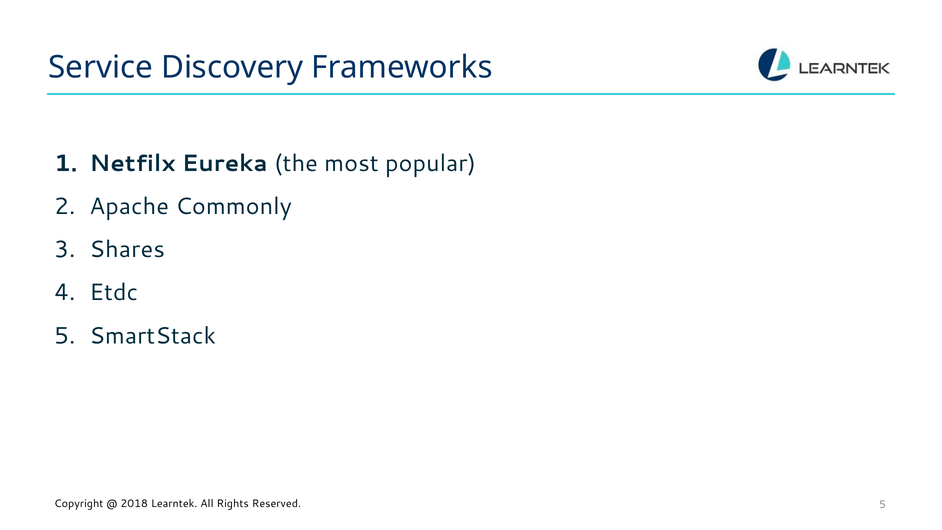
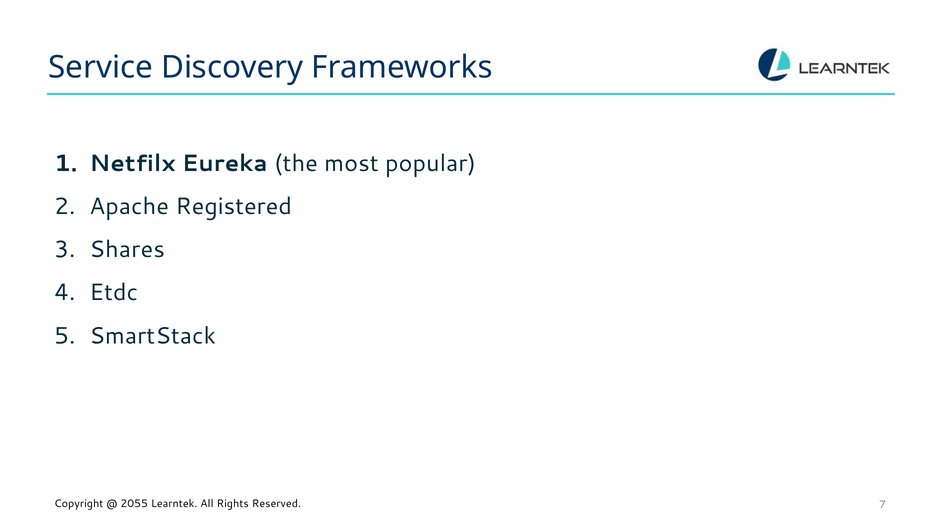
Commonly: Commonly -> Registered
2018: 2018 -> 2055
Reserved 5: 5 -> 7
